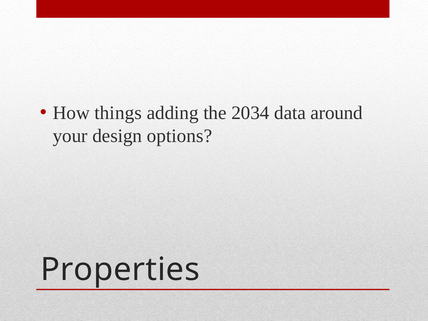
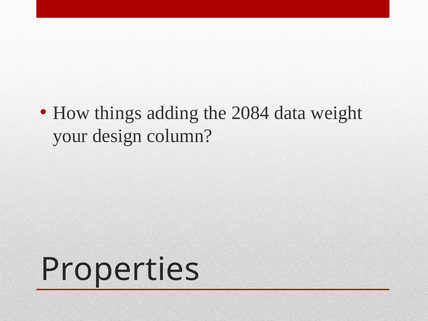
2034: 2034 -> 2084
around: around -> weight
options: options -> column
